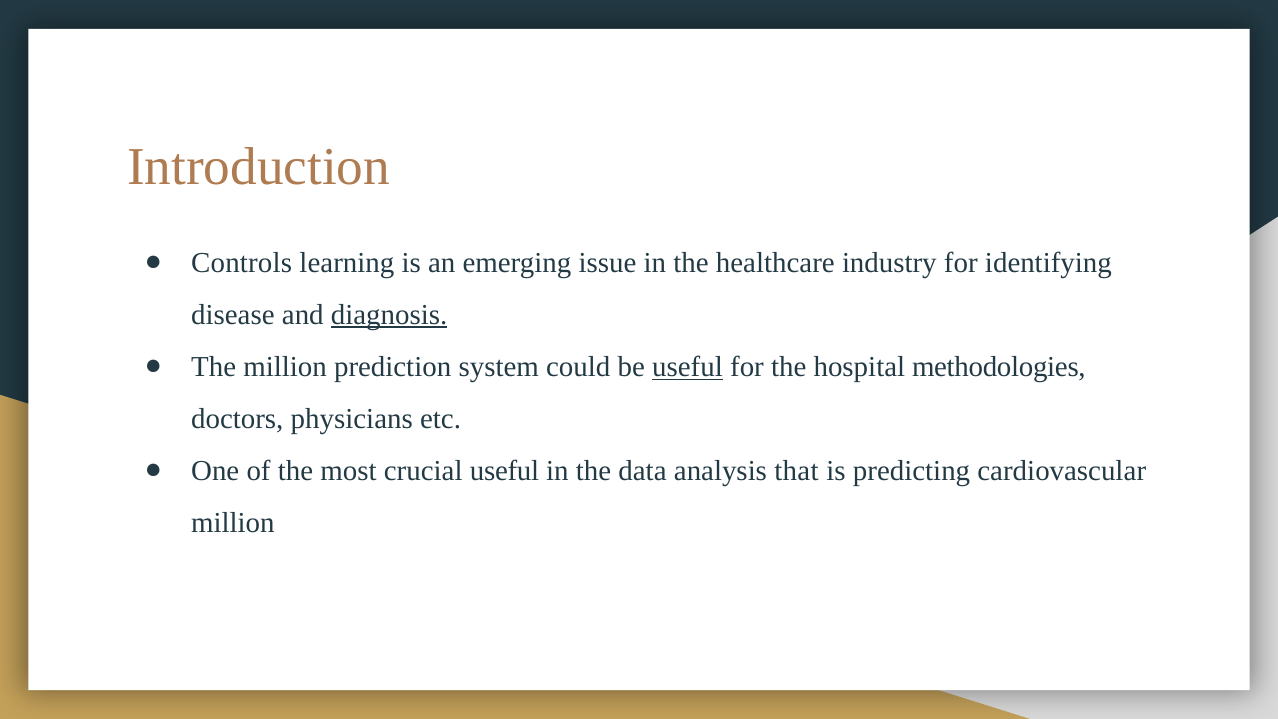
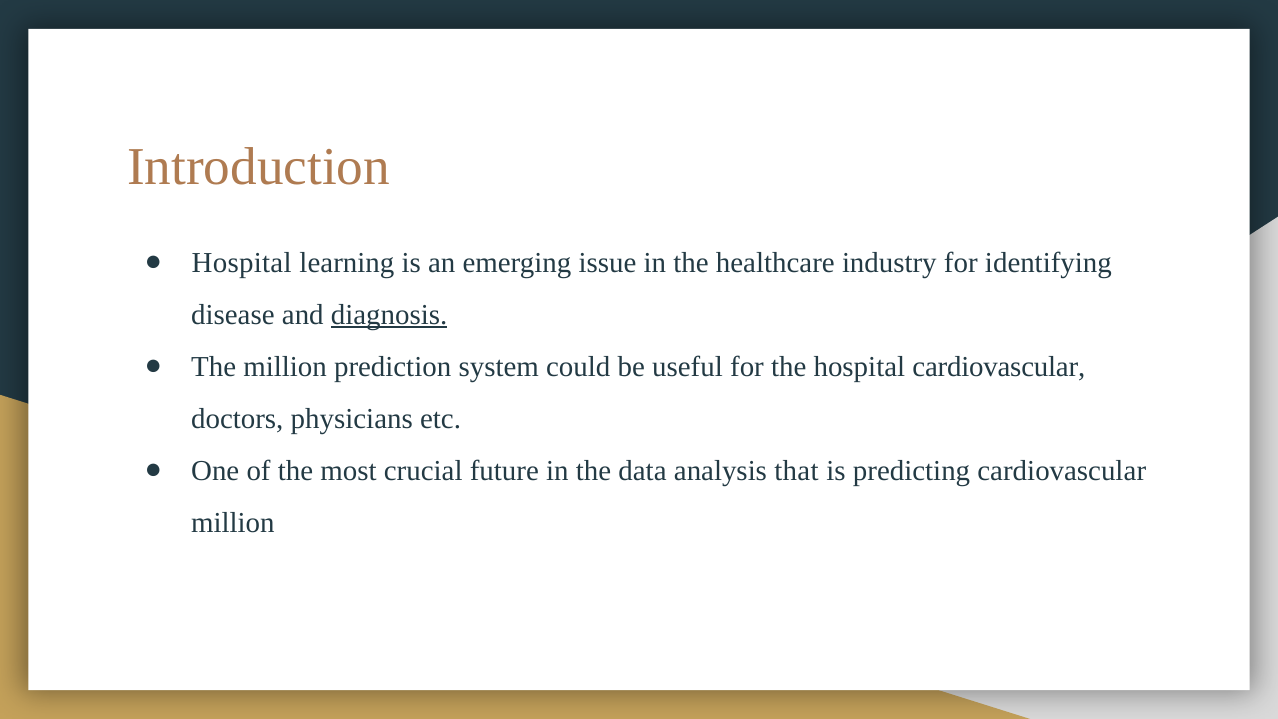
Controls at (242, 263): Controls -> Hospital
useful at (687, 367) underline: present -> none
hospital methodologies: methodologies -> cardiovascular
crucial useful: useful -> future
